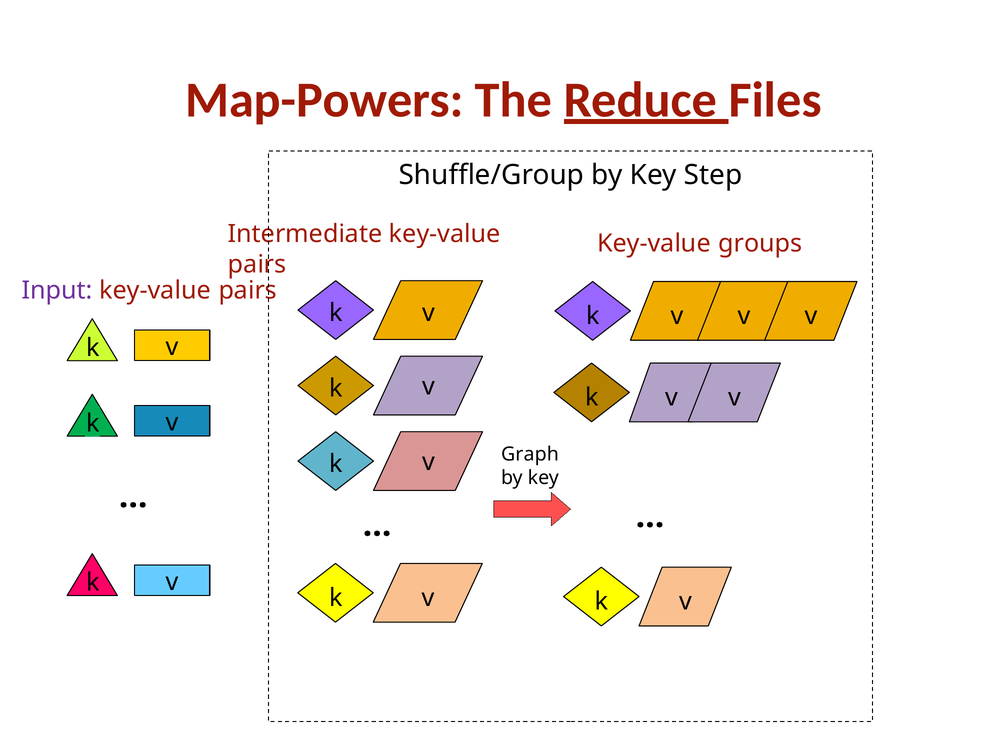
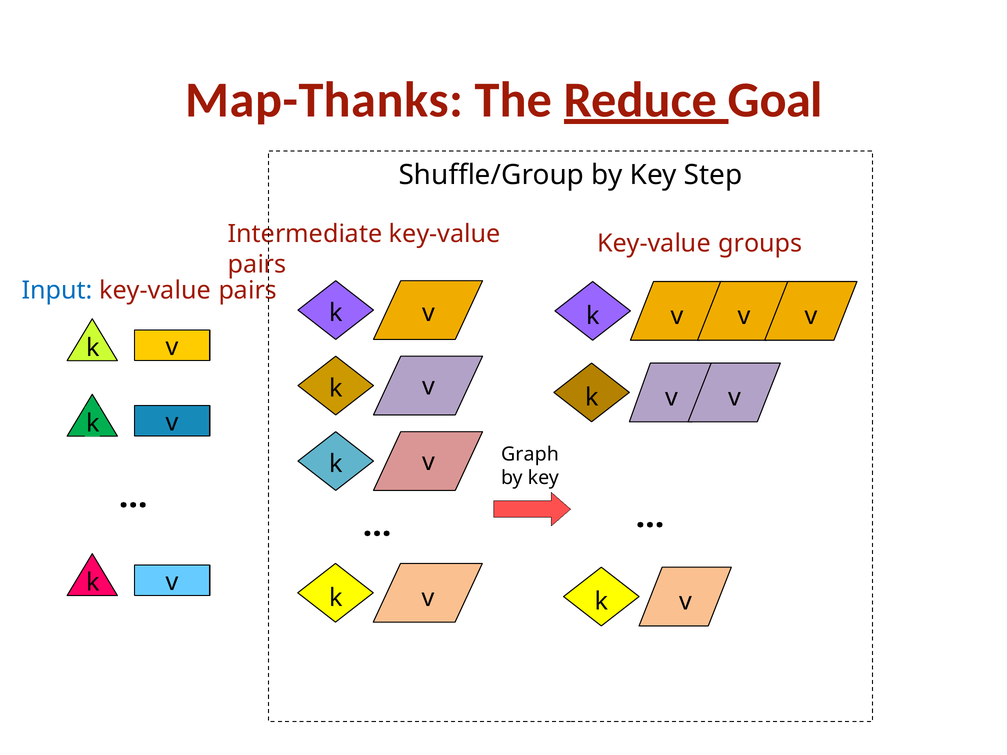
Map-Powers: Map-Powers -> Map-Thanks
Files: Files -> Goal
Input colour: purple -> blue
